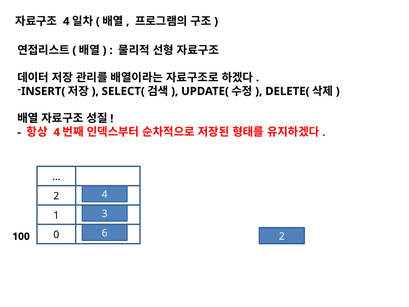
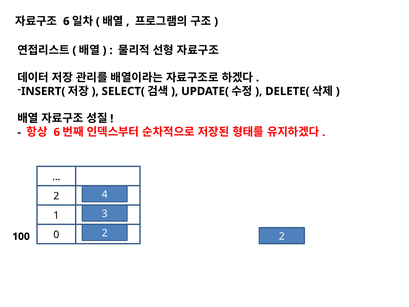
4 at (66, 21): 4 -> 6
4 at (57, 132): 4 -> 6
100 6: 6 -> 2
